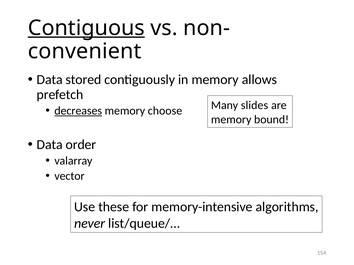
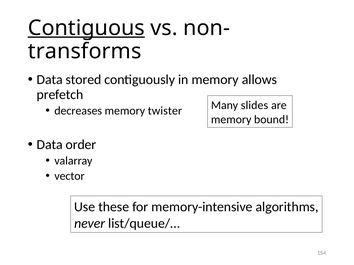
convenient: convenient -> transforms
decreases underline: present -> none
choose: choose -> twister
